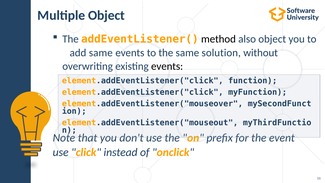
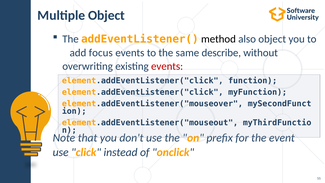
add same: same -> focus
solution: solution -> describe
events at (167, 66) colour: black -> red
